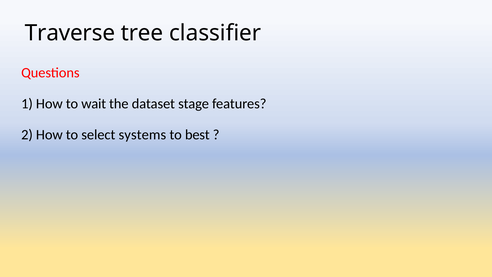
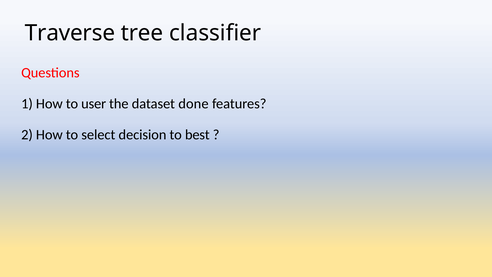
wait: wait -> user
stage: stage -> done
systems: systems -> decision
